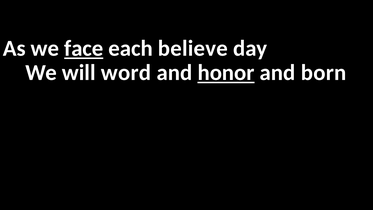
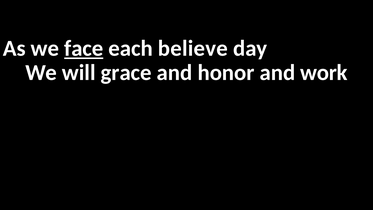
word: word -> grace
honor underline: present -> none
born: born -> work
